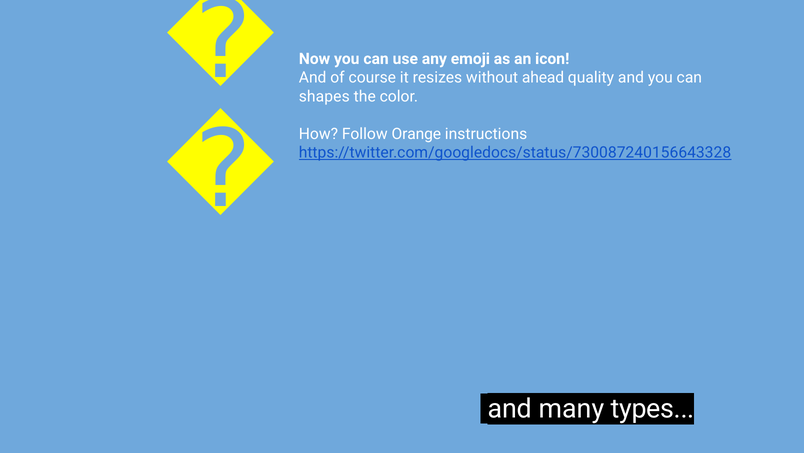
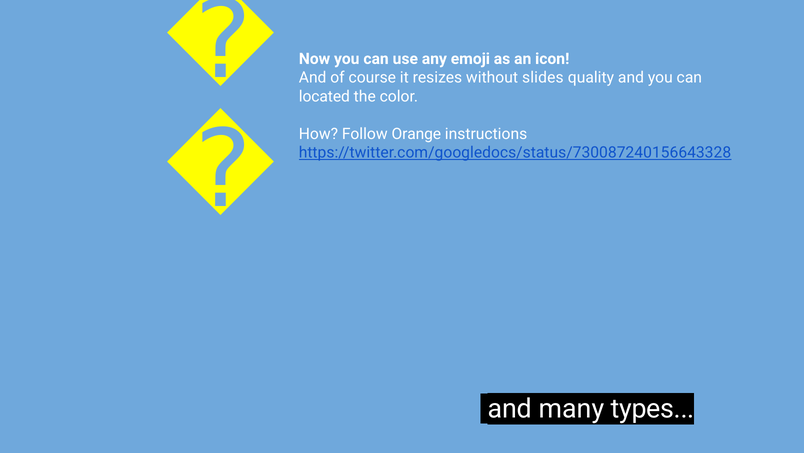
ahead: ahead -> slides
shapes: shapes -> located
